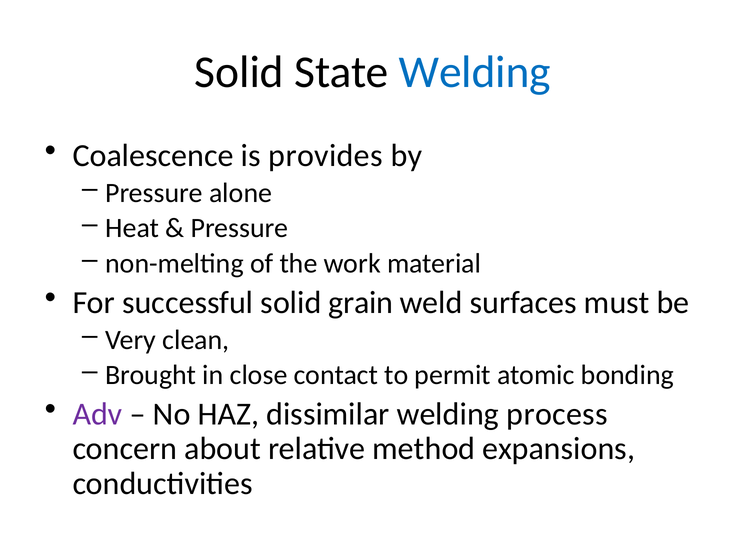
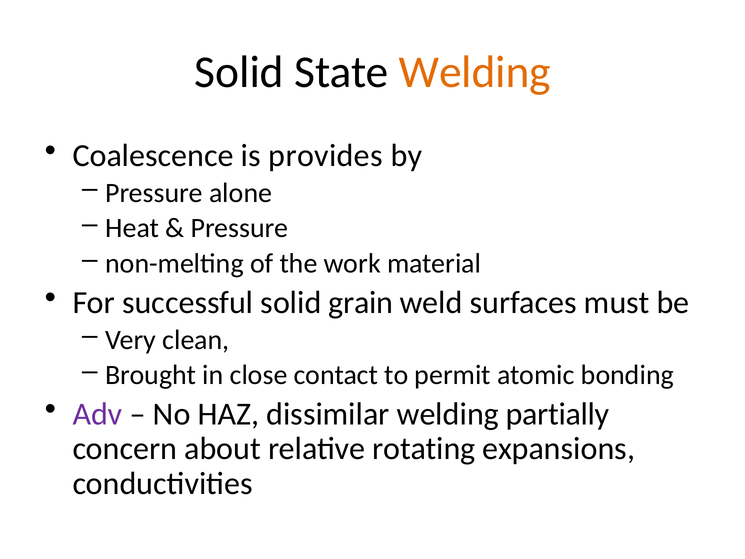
Welding at (475, 72) colour: blue -> orange
process: process -> partially
method: method -> rotating
